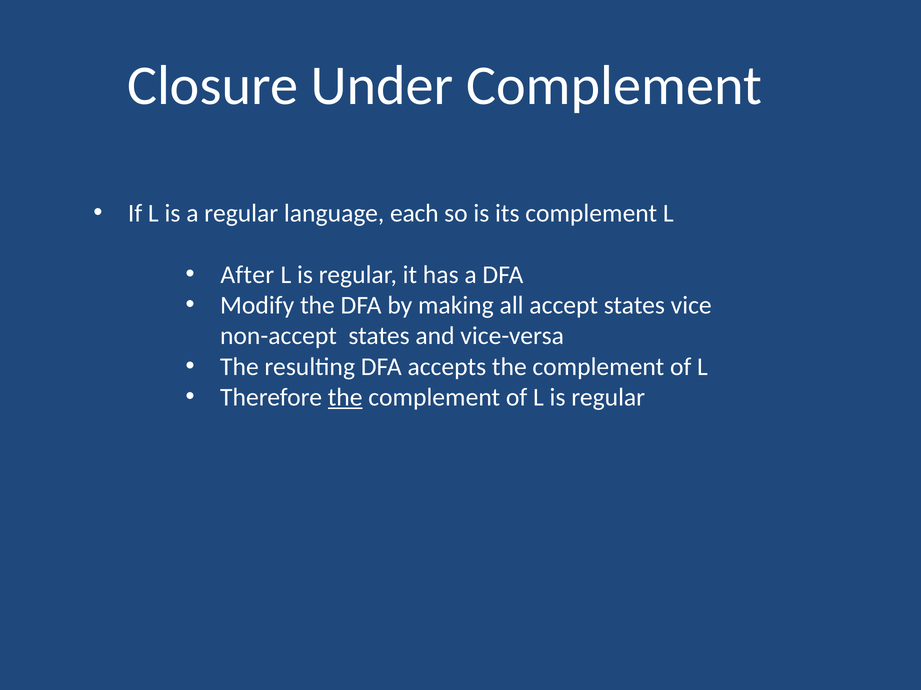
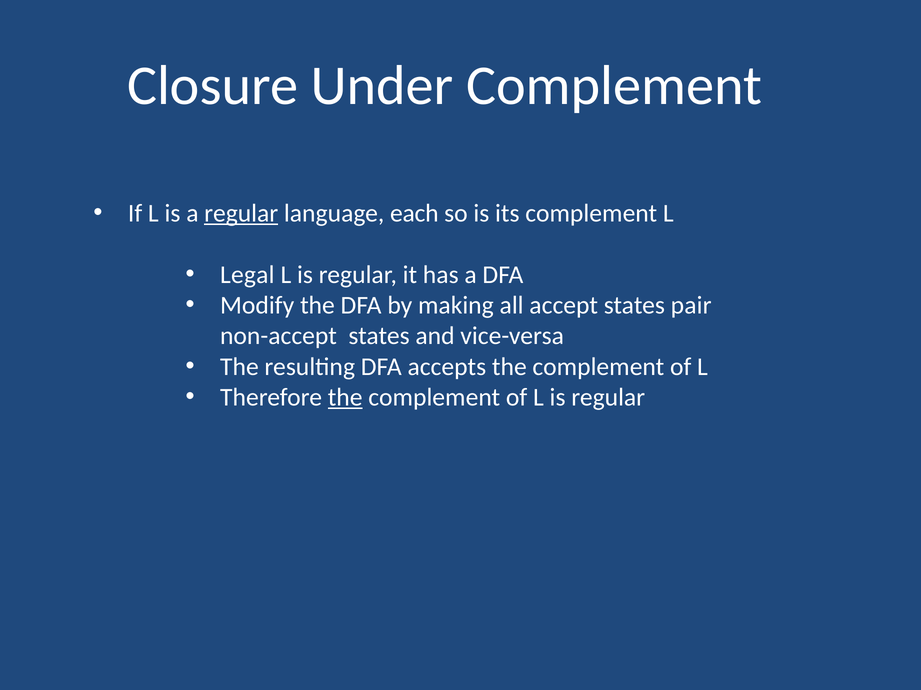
regular at (241, 214) underline: none -> present
After: After -> Legal
vice: vice -> pair
